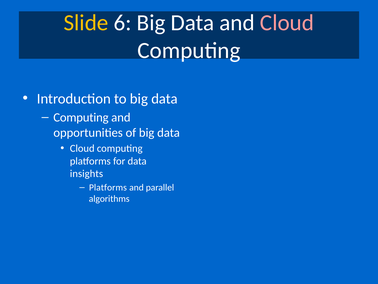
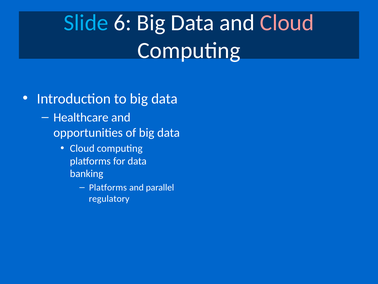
Slide colour: yellow -> light blue
Computing at (81, 117): Computing -> Healthcare
insights: insights -> banking
algorithms: algorithms -> regulatory
